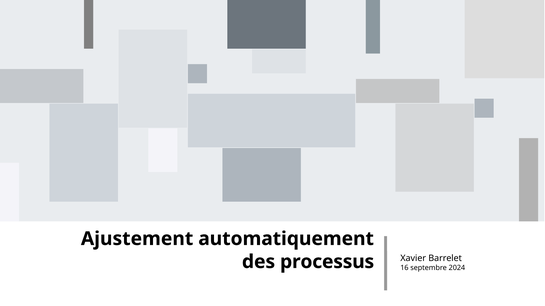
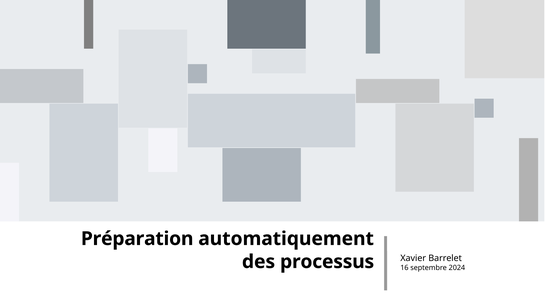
Ajustement: Ajustement -> Préparation
